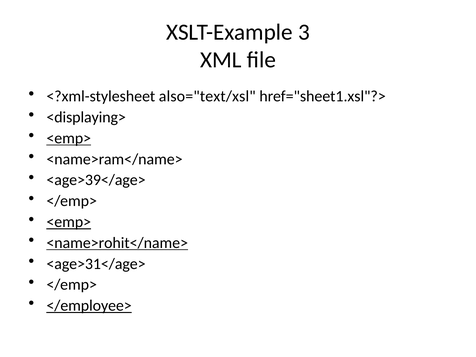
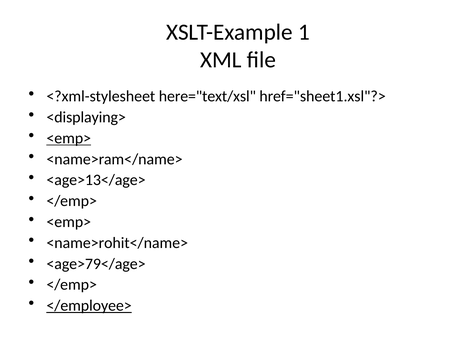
3: 3 -> 1
also="text/xsl: also="text/xsl -> here="text/xsl
<age>39</age>: <age>39</age> -> <age>13</age>
<emp> at (69, 222) underline: present -> none
<name>rohit</name> underline: present -> none
<age>31</age>: <age>31</age> -> <age>79</age>
